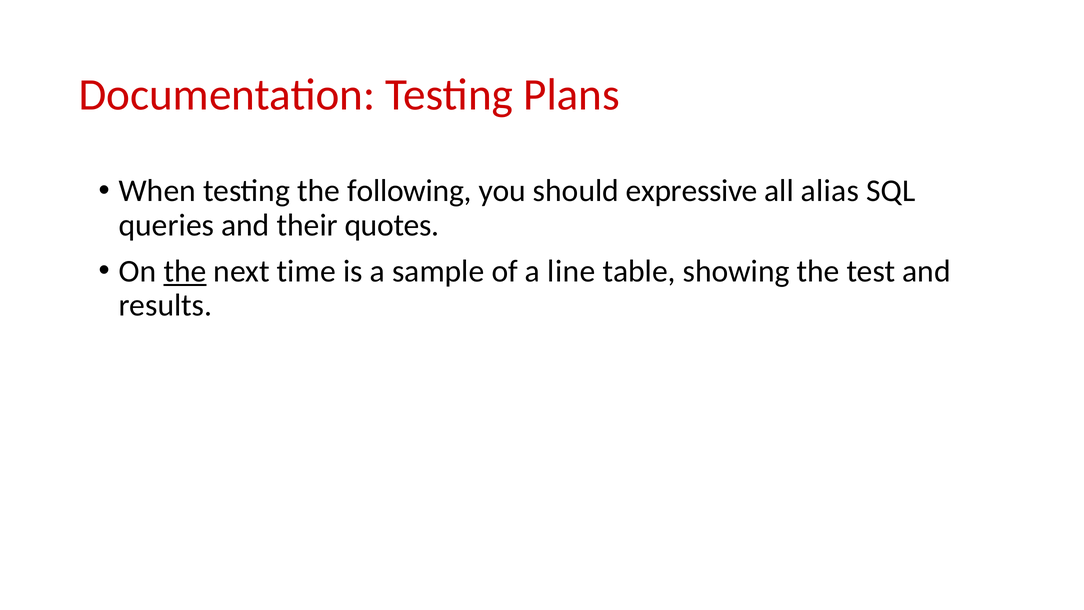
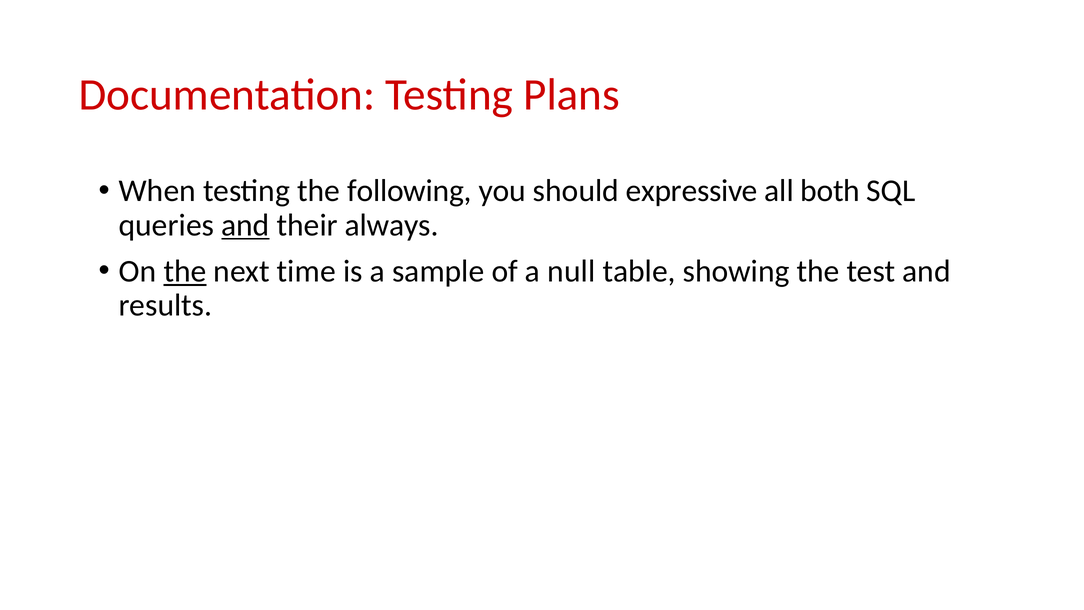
alias: alias -> both
and at (245, 225) underline: none -> present
quotes: quotes -> always
line: line -> null
